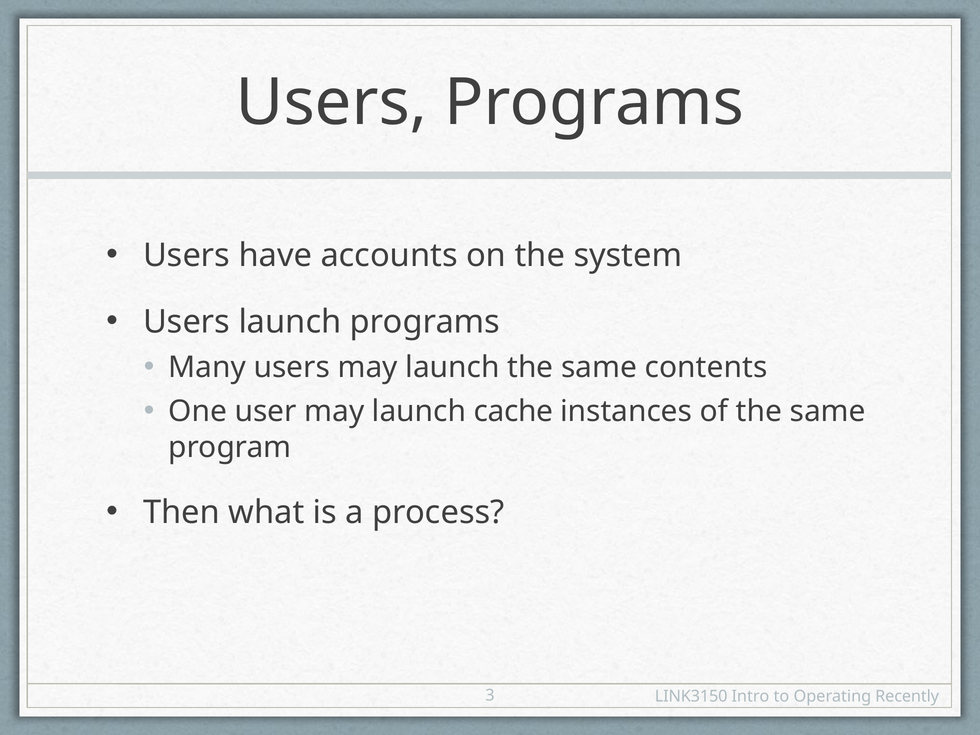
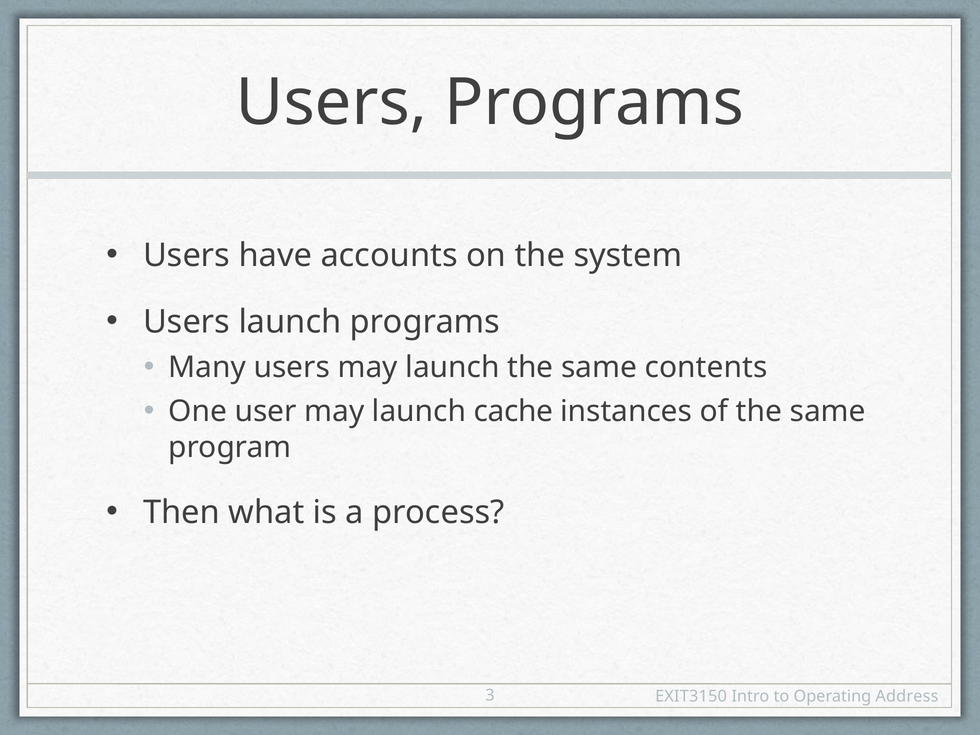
LINK3150: LINK3150 -> EXIT3150
Recently: Recently -> Address
